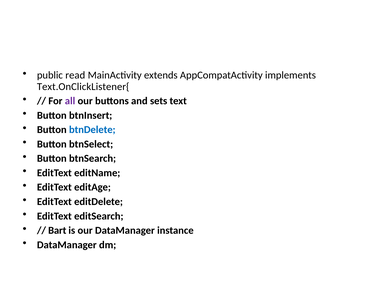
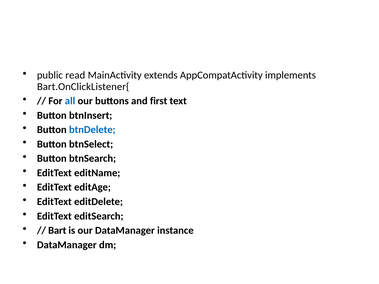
Text.OnClickListener{: Text.OnClickListener{ -> Bart.OnClickListener{
all colour: purple -> blue
sets: sets -> first
